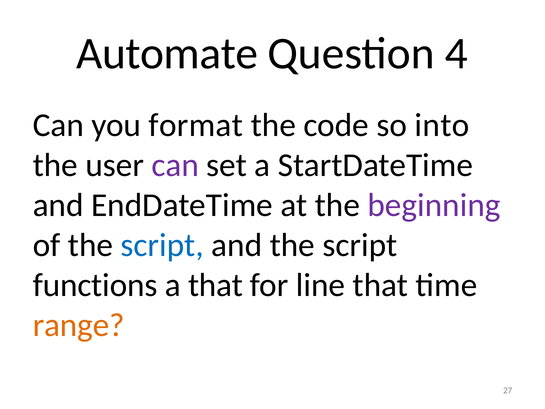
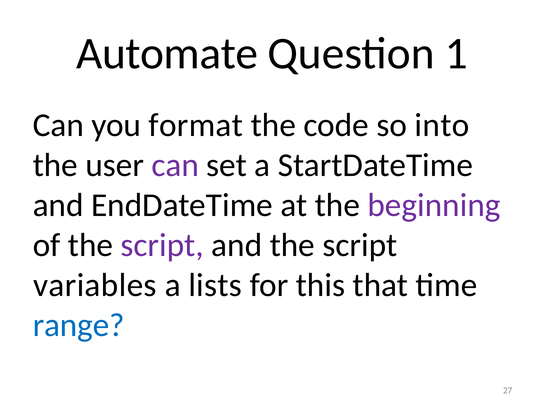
4: 4 -> 1
script at (162, 245) colour: blue -> purple
functions: functions -> variables
a that: that -> lists
line: line -> this
range colour: orange -> blue
